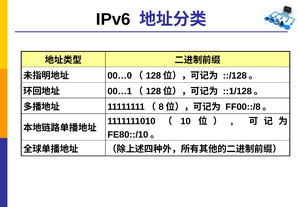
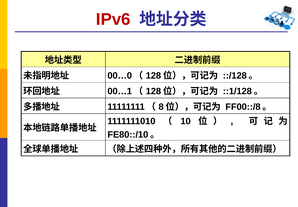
IPv6 colour: black -> red
